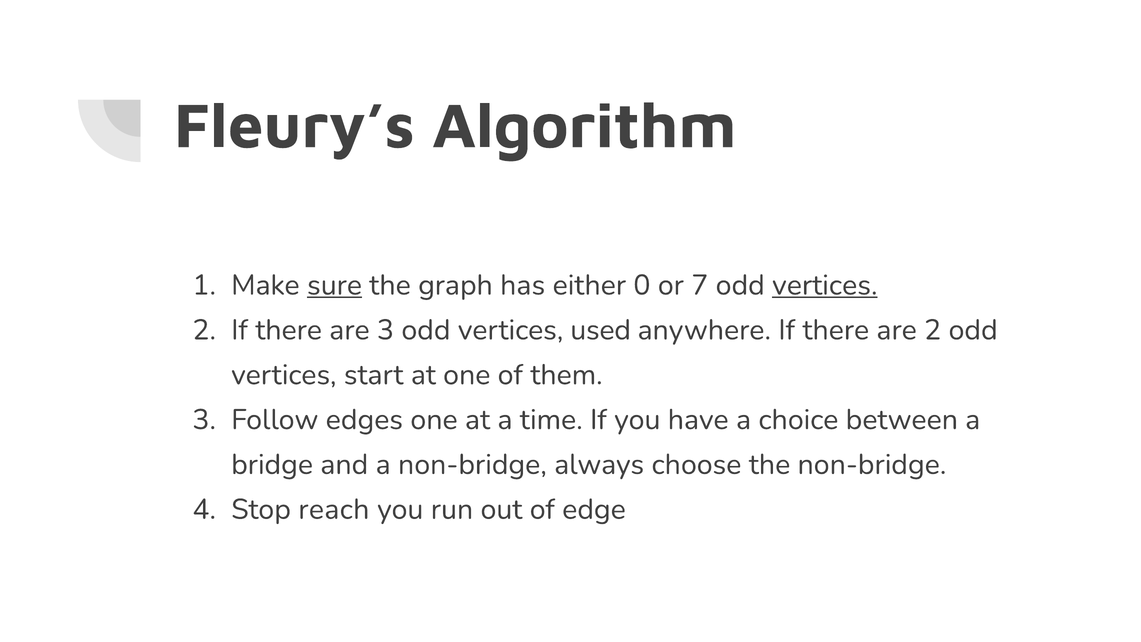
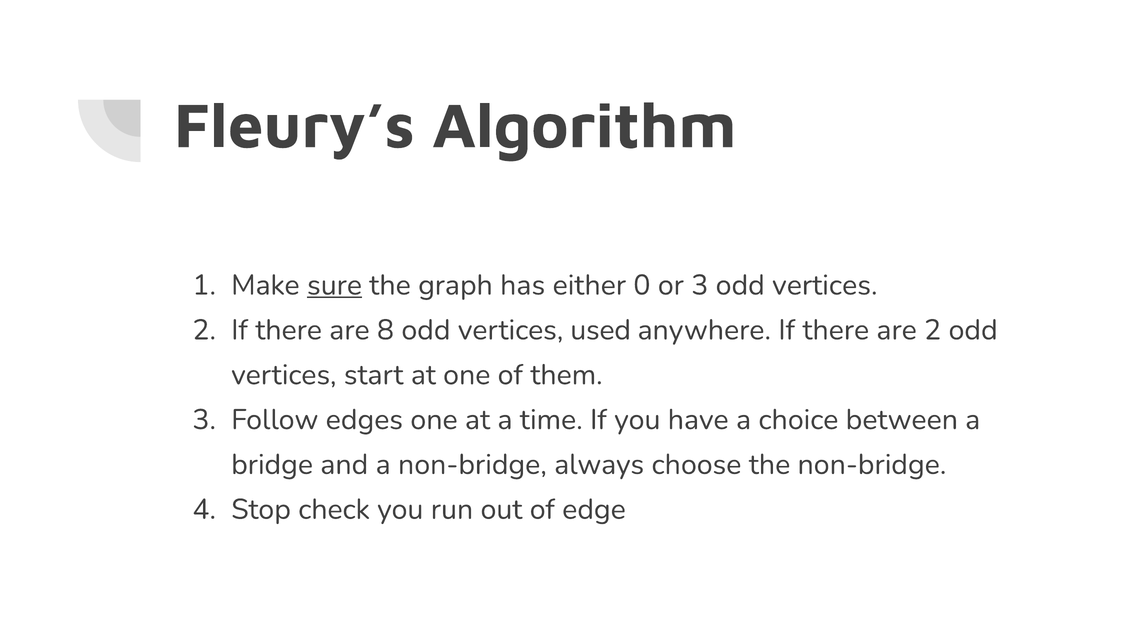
or 7: 7 -> 3
vertices at (825, 285) underline: present -> none
are 3: 3 -> 8
reach: reach -> check
